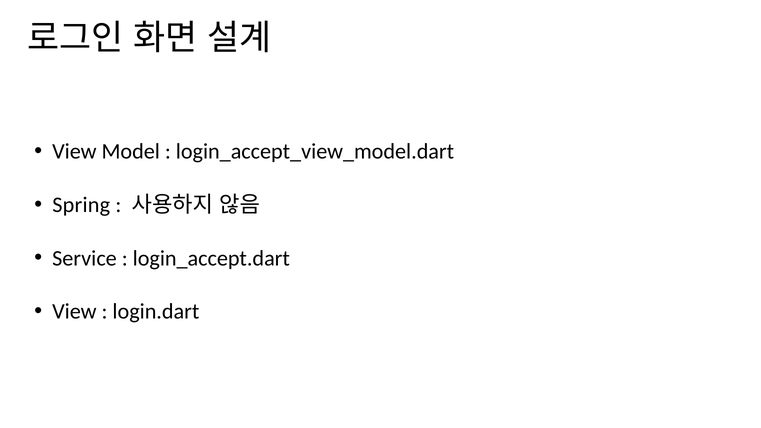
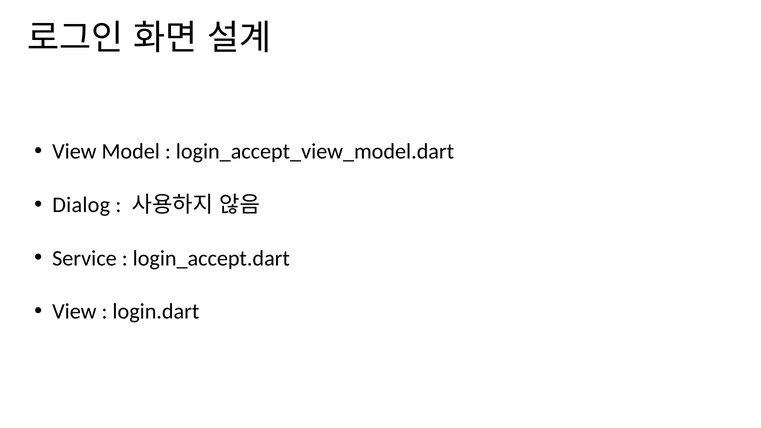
Spring: Spring -> Dialog
